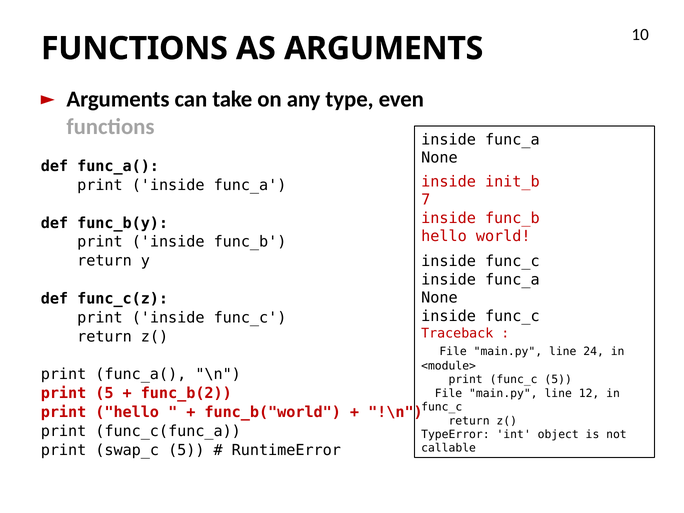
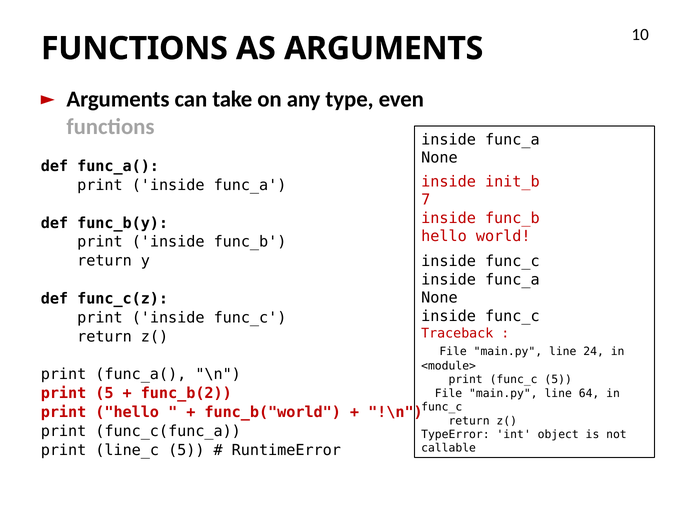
12: 12 -> 64
swap_c: swap_c -> line_c
